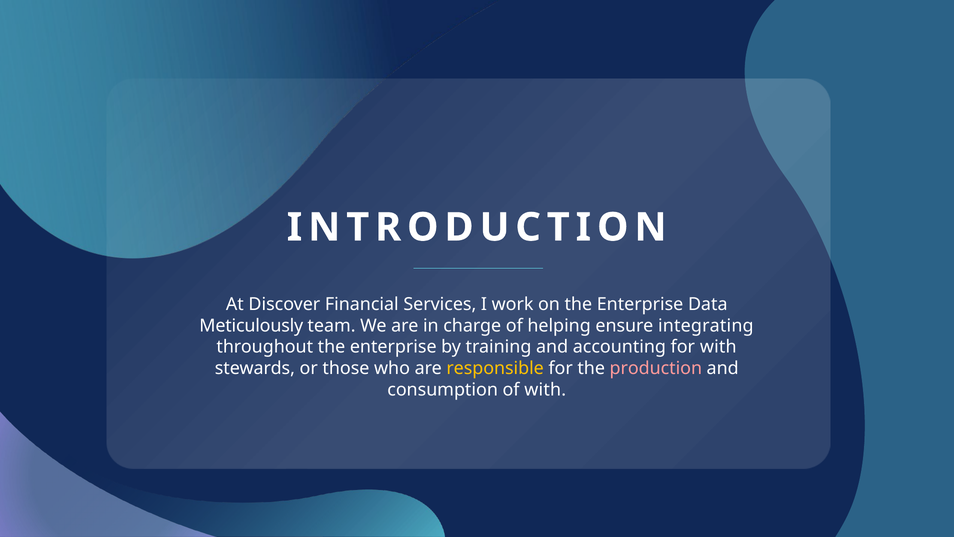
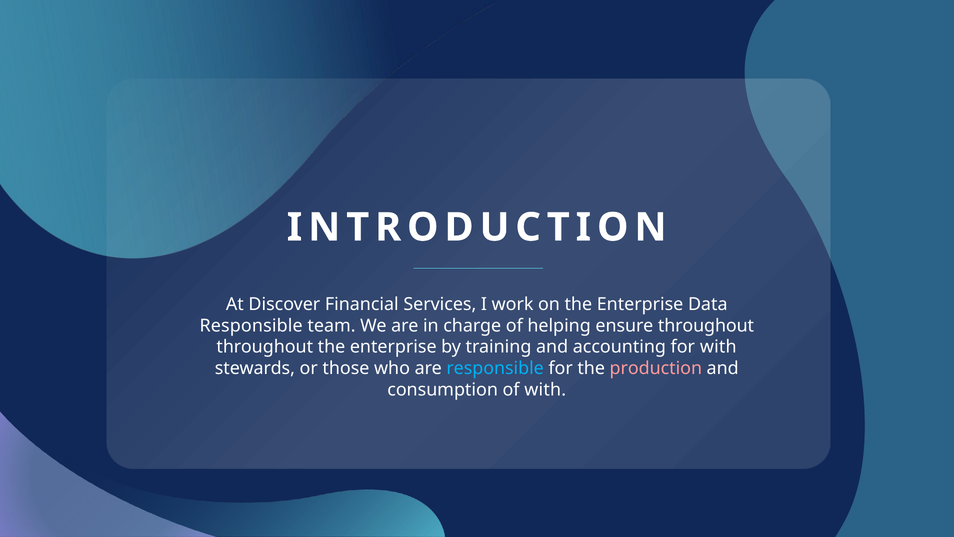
Meticulously at (251, 325): Meticulously -> Responsible
ensure integrating: integrating -> throughout
responsible at (495, 368) colour: yellow -> light blue
